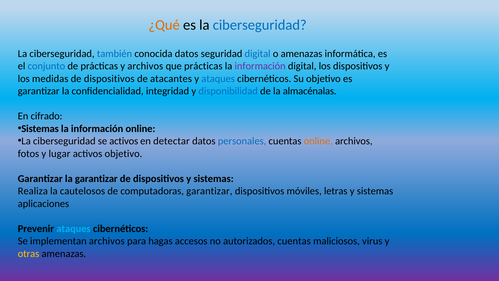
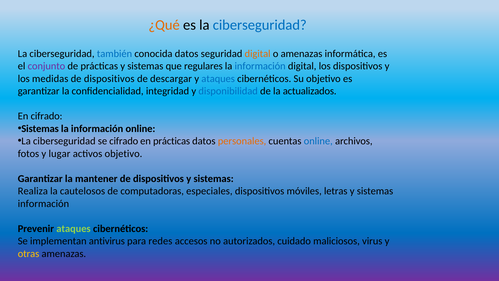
digital at (258, 54) colour: blue -> orange
conjunto colour: blue -> purple
prácticas y archivos: archivos -> sistemas
que prácticas: prácticas -> regulares
información at (260, 66) colour: purple -> blue
atacantes: atacantes -> descargar
almacénalas: almacénalas -> actualizados
se activos: activos -> cifrado
en detectar: detectar -> prácticas
personales colour: blue -> orange
online at (318, 141) colour: orange -> blue
la garantizar: garantizar -> mantener
computadoras garantizar: garantizar -> especiales
aplicaciones at (43, 203): aplicaciones -> información
ataques at (73, 228) colour: light blue -> light green
implementan archivos: archivos -> antivirus
hagas: hagas -> redes
autorizados cuentas: cuentas -> cuidado
